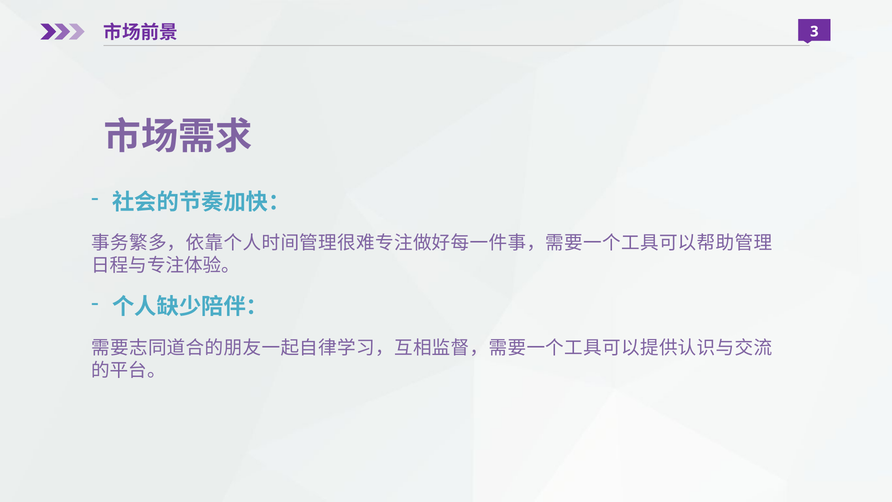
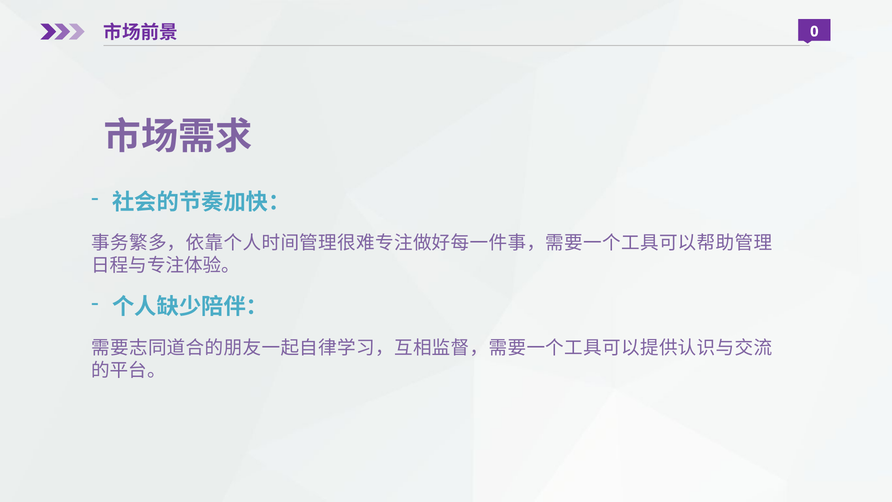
3: 3 -> 0
